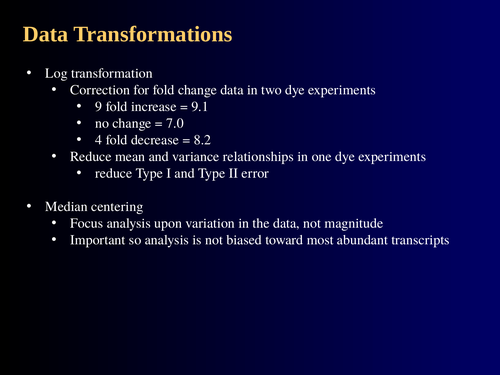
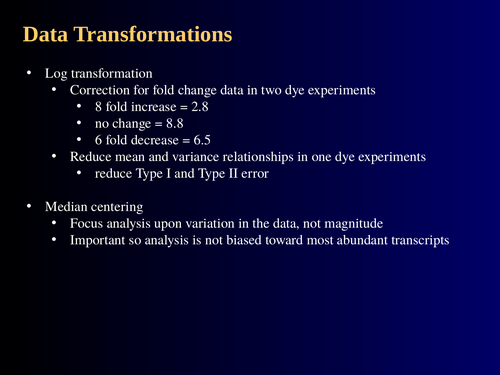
9: 9 -> 8
9.1: 9.1 -> 2.8
7.0: 7.0 -> 8.8
4: 4 -> 6
8.2: 8.2 -> 6.5
